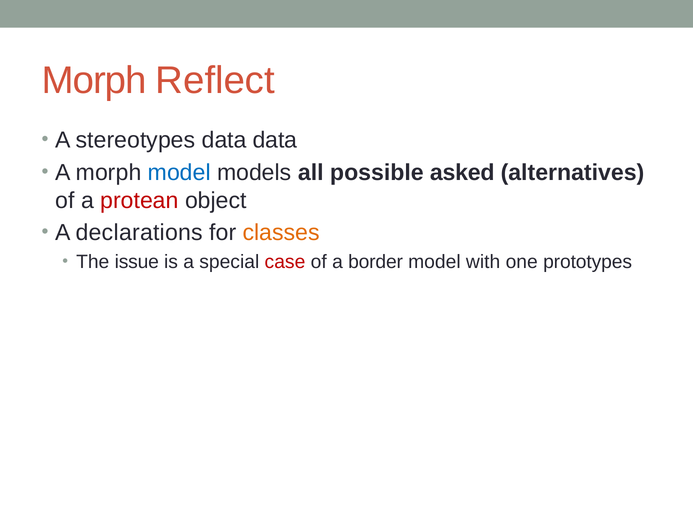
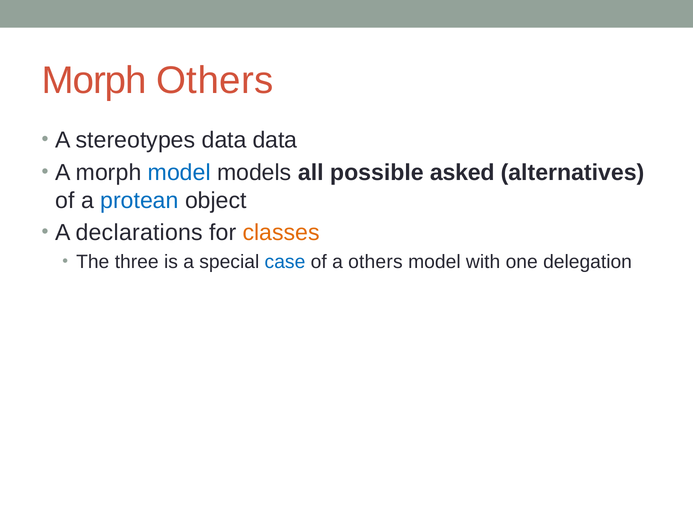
Morph Reflect: Reflect -> Others
protean colour: red -> blue
issue: issue -> three
case colour: red -> blue
a border: border -> others
prototypes: prototypes -> delegation
